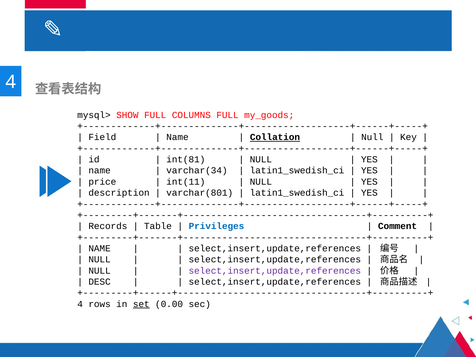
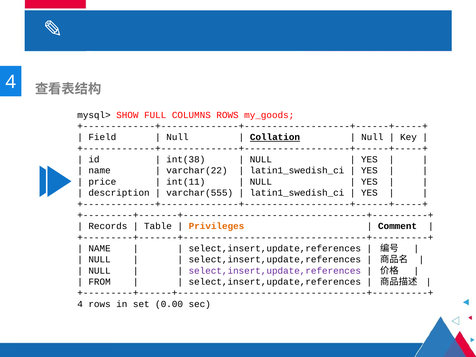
COLUMNS FULL: FULL -> ROWS
Name at (177, 137): Name -> Null
int(81: int(81 -> int(38
varchar(34: varchar(34 -> varchar(22
varchar(801: varchar(801 -> varchar(555
Privileges colour: blue -> orange
DESC: DESC -> FROM
set underline: present -> none
